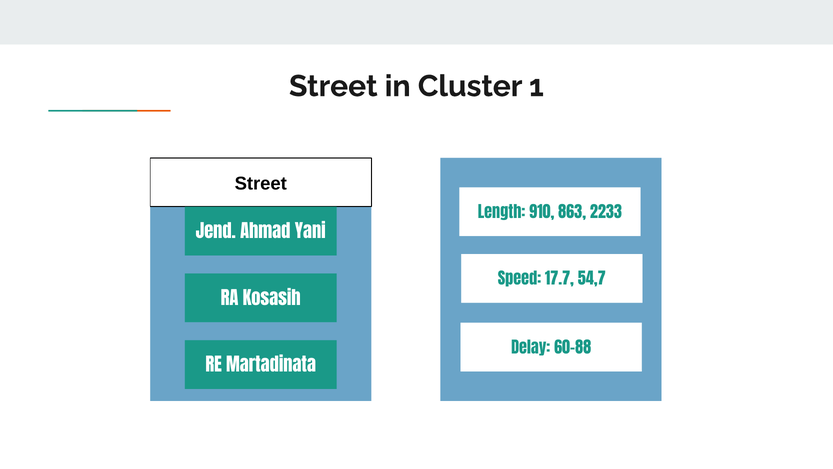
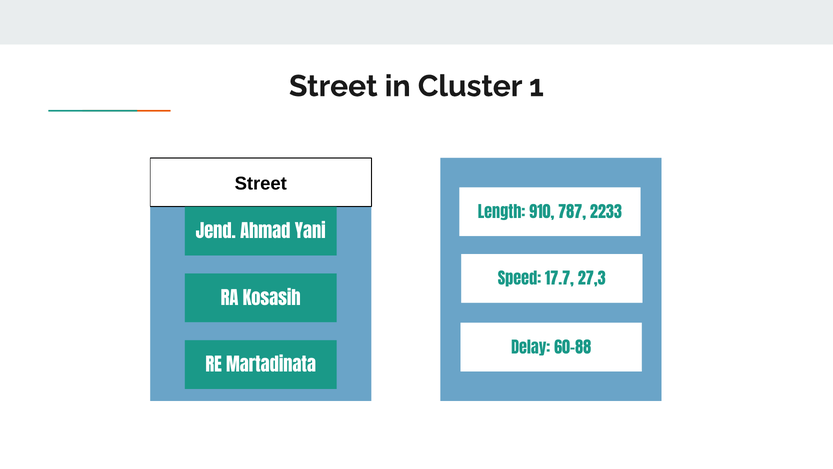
863: 863 -> 787
54,7: 54,7 -> 27,3
